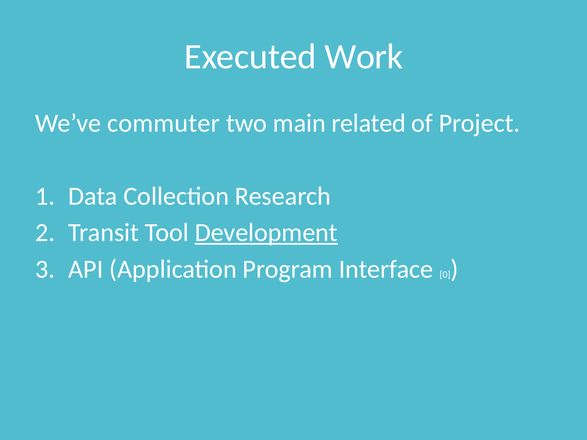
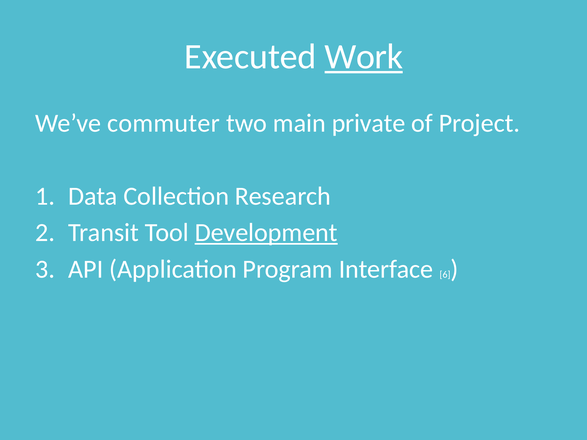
Work underline: none -> present
related: related -> private
0: 0 -> 6
